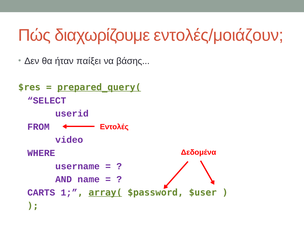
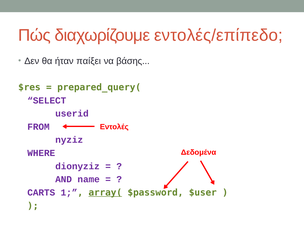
εντολές/μοιάζουν: εντολές/μοιάζουν -> εντολές/επίπεδο
prepared_query( underline: present -> none
video: video -> nyziz
username: username -> dionyziz
